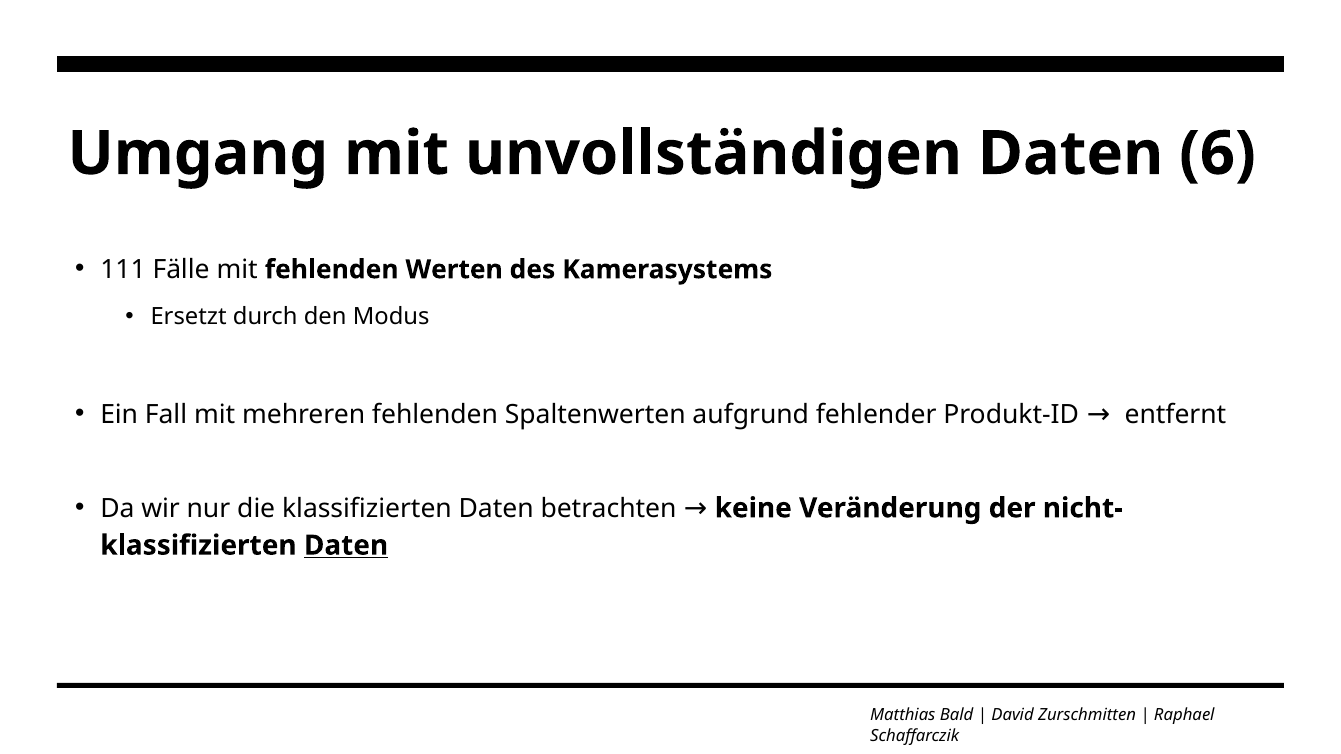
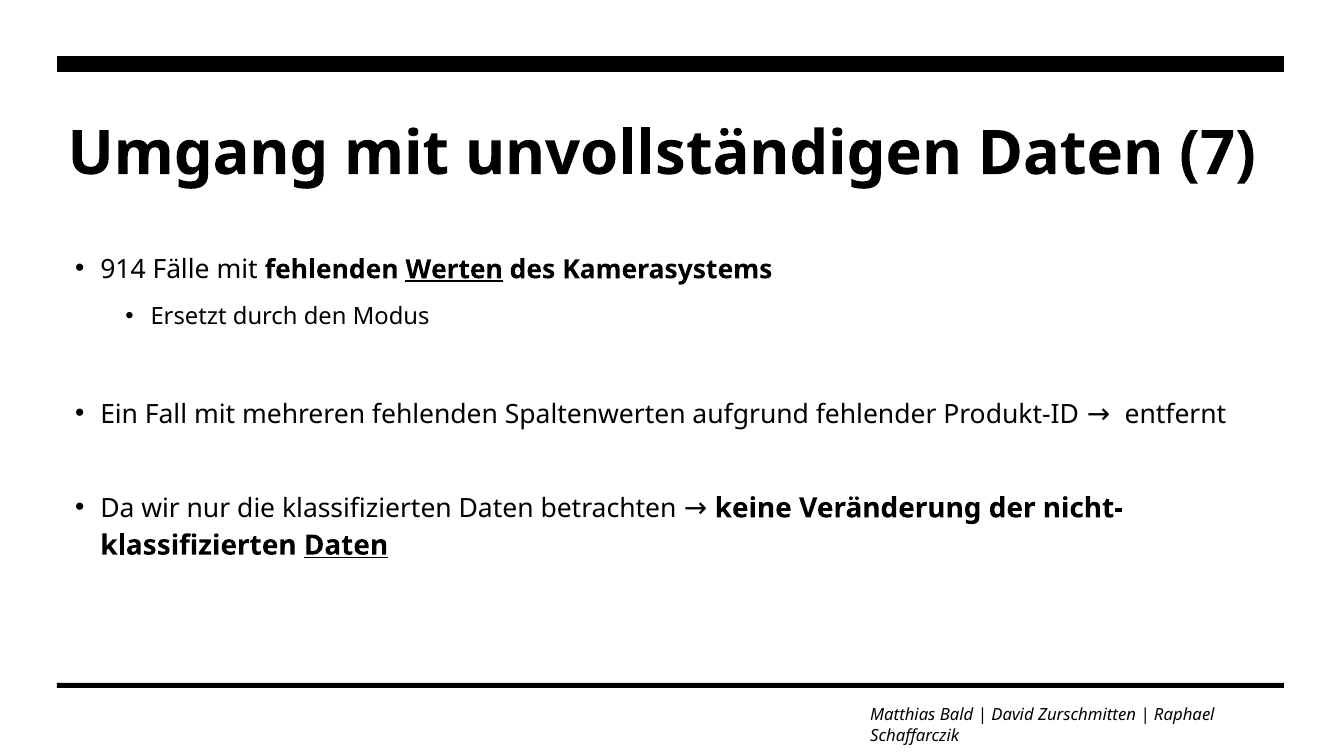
6: 6 -> 7
111: 111 -> 914
Werten underline: none -> present
